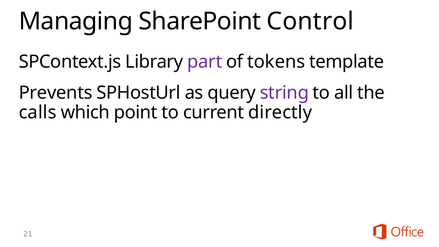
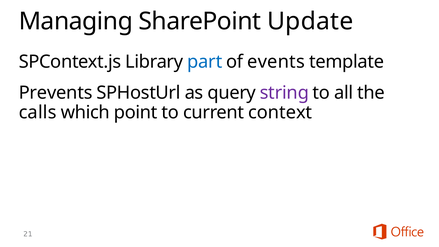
Control: Control -> Update
part colour: purple -> blue
tokens: tokens -> events
directly: directly -> context
